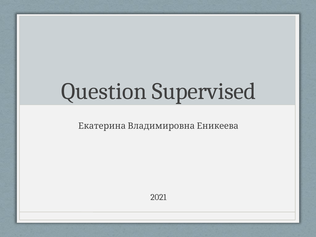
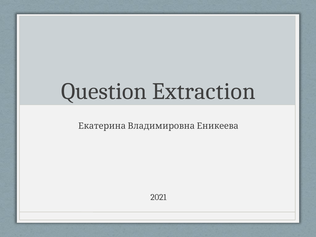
Supervised: Supervised -> Extraction
